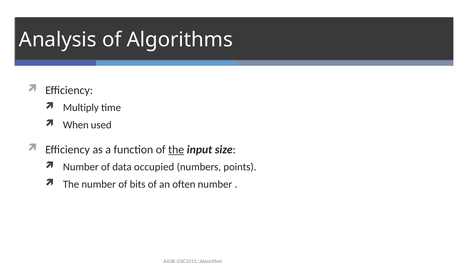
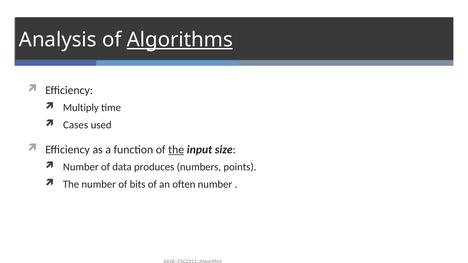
Algorithms underline: none -> present
When: When -> Cases
occupied: occupied -> produces
